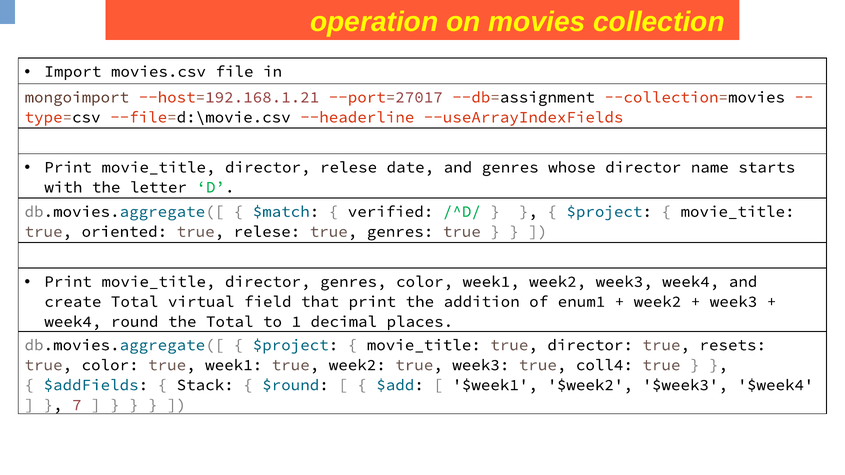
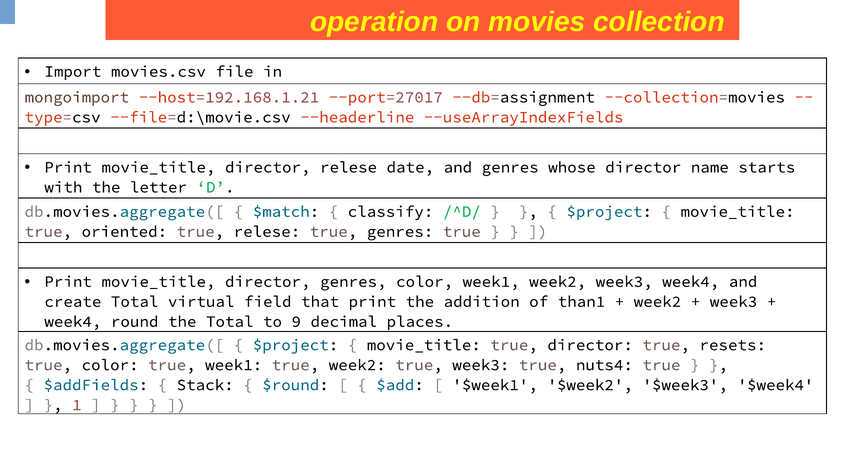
verified: verified -> classify
enum1: enum1 -> than1
1: 1 -> 9
coll4: coll4 -> nuts4
7: 7 -> 1
